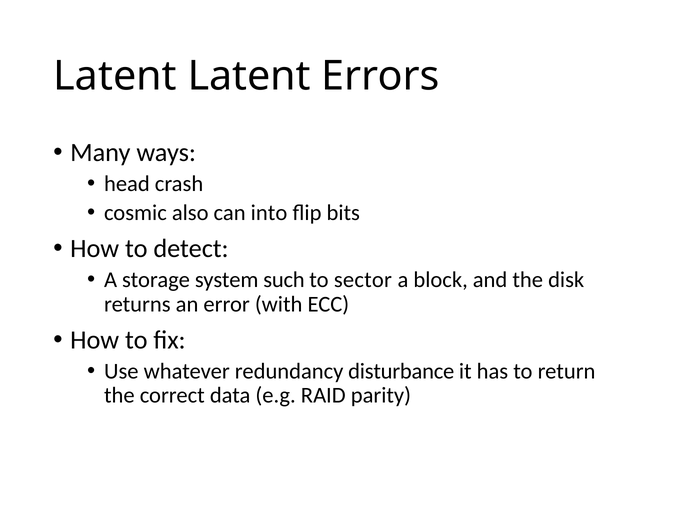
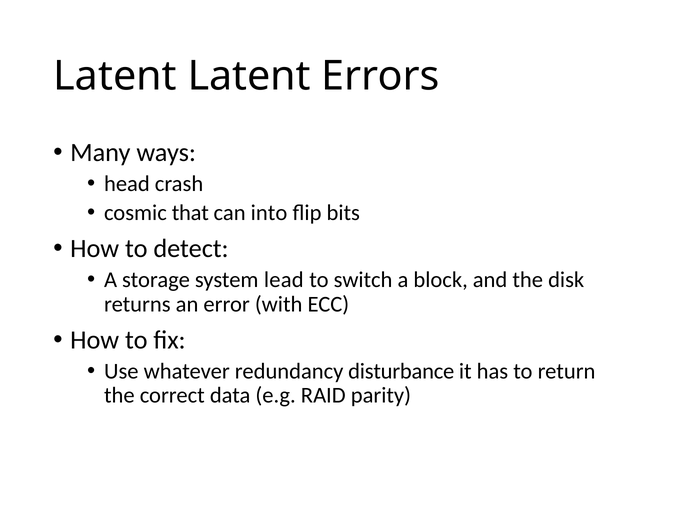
also: also -> that
such: such -> lead
sector: sector -> switch
